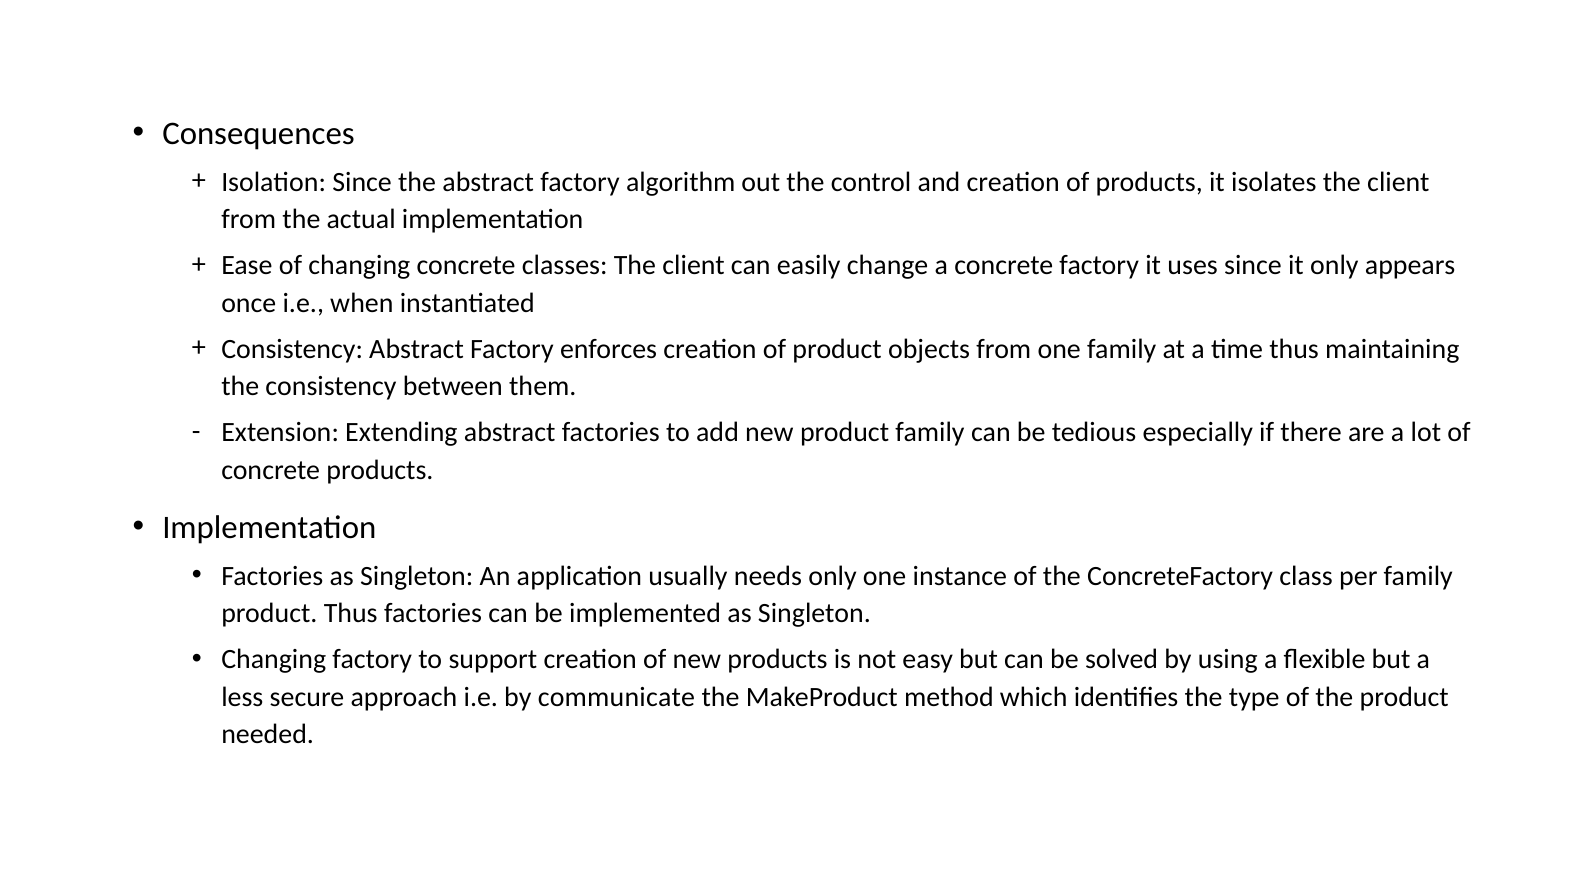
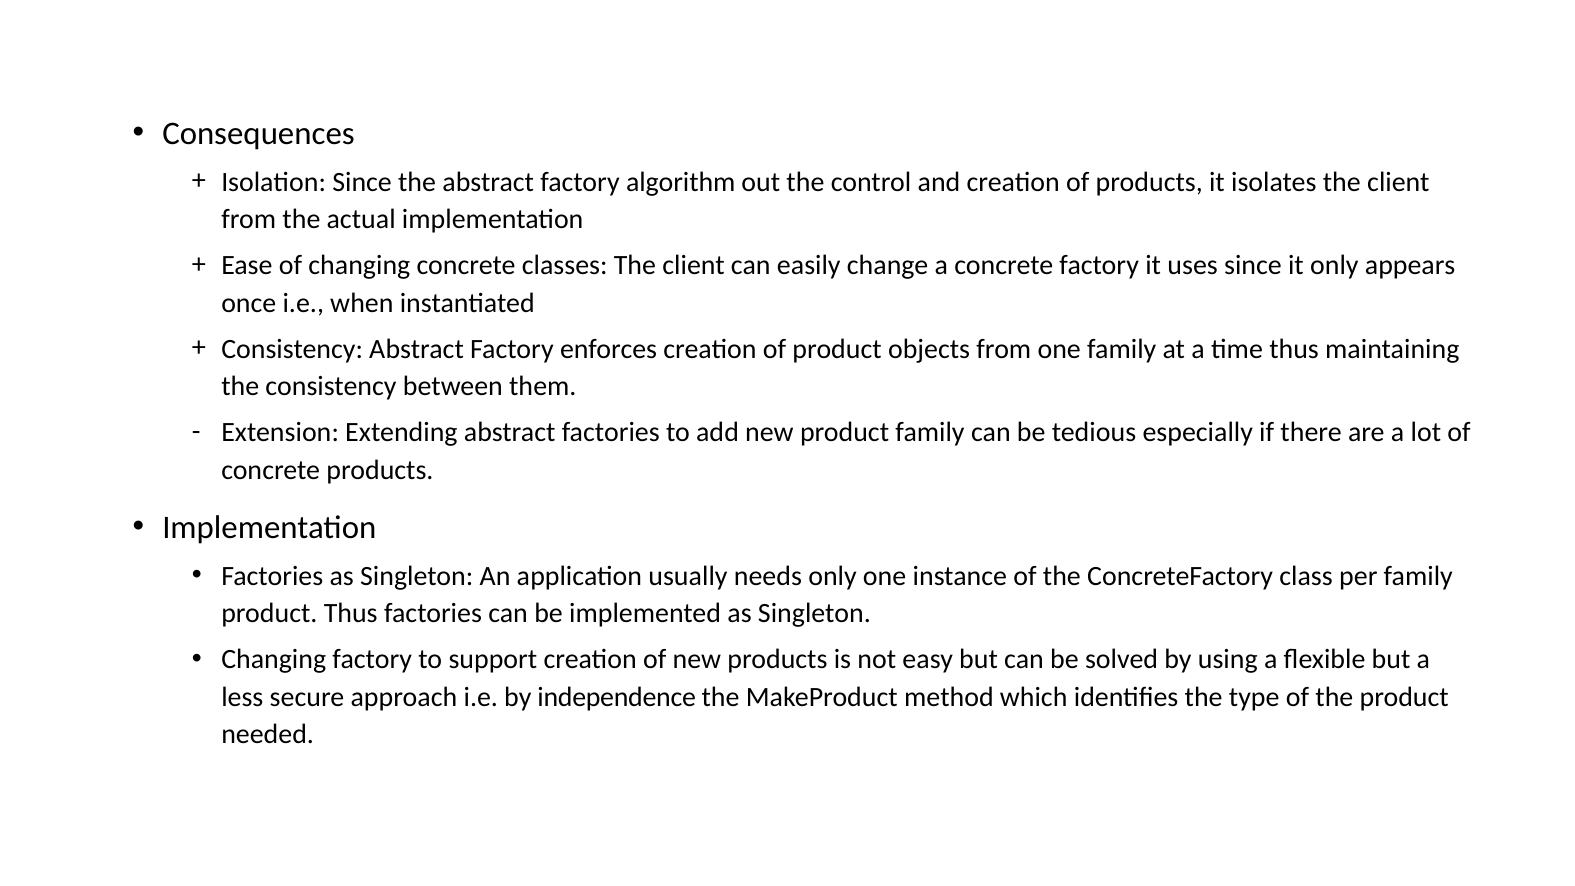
communicate: communicate -> independence
